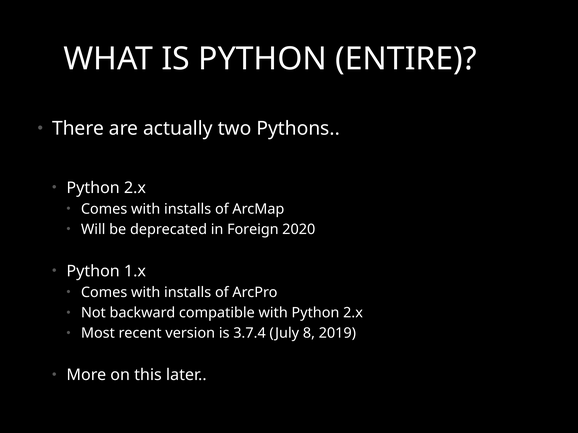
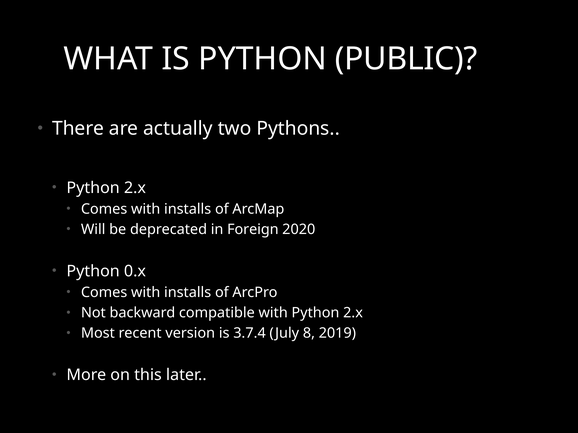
ENTIRE: ENTIRE -> PUBLIC
1.x: 1.x -> 0.x
